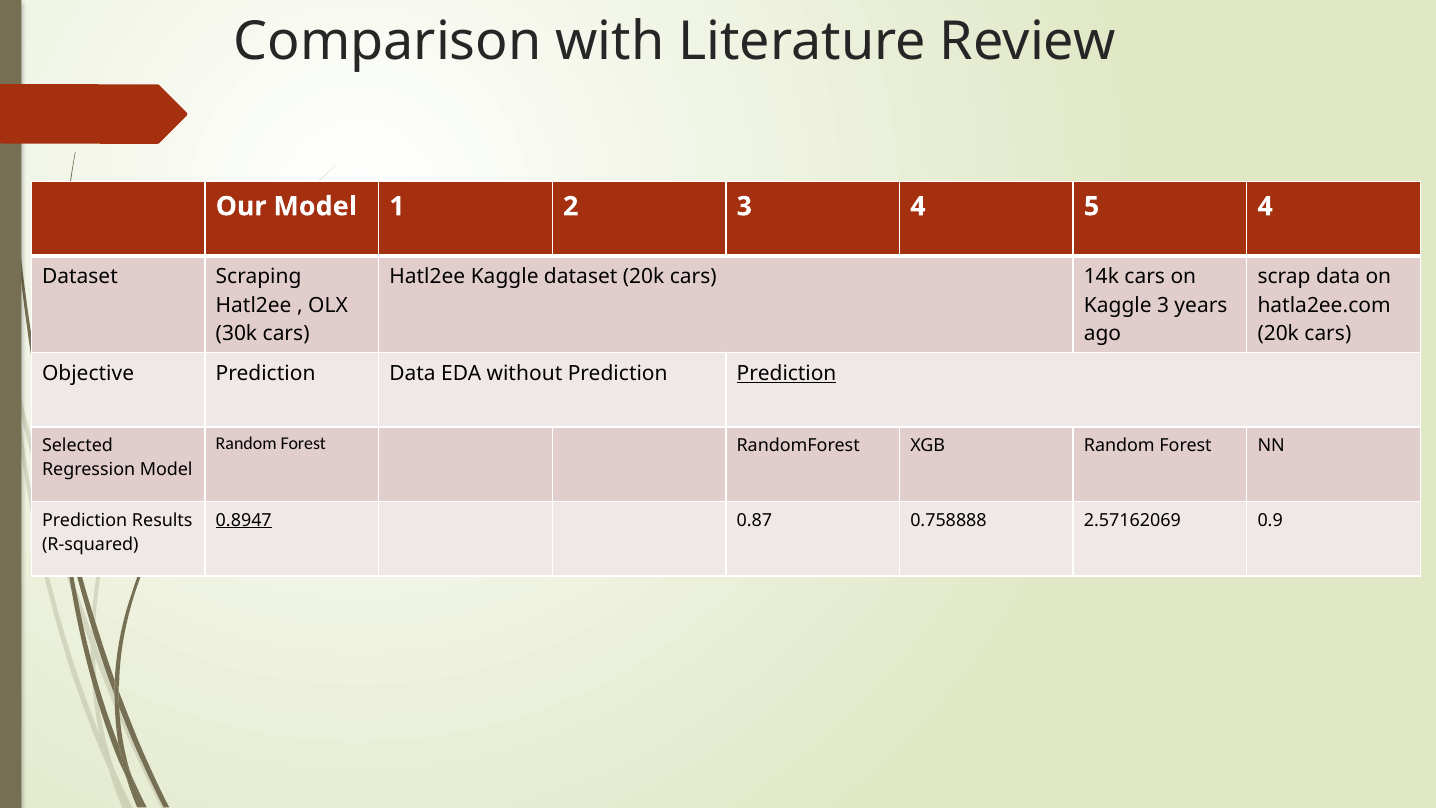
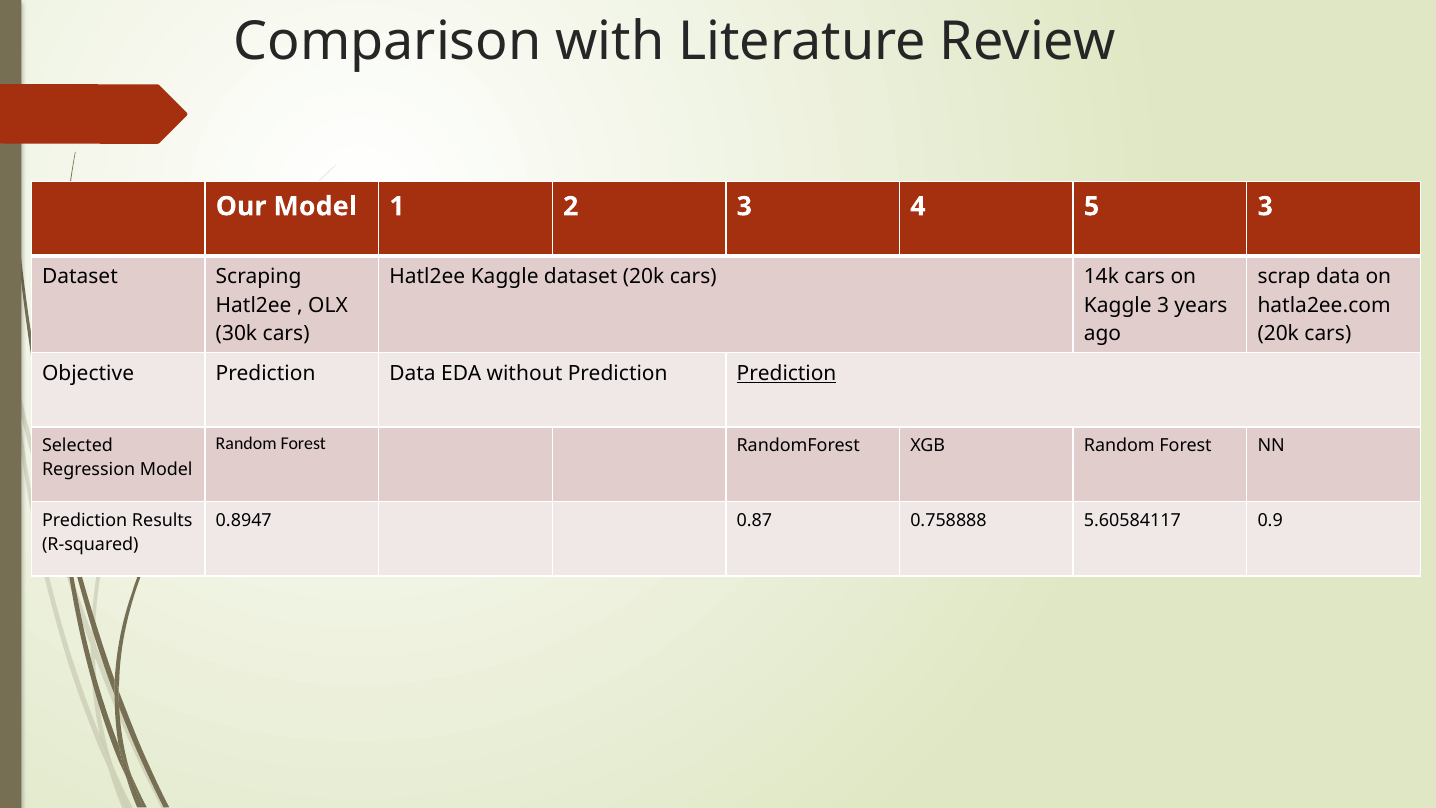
5 4: 4 -> 3
0.8947 underline: present -> none
2.57162069: 2.57162069 -> 5.60584117
